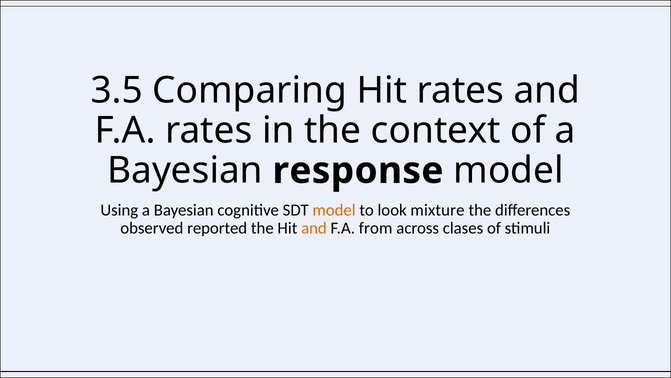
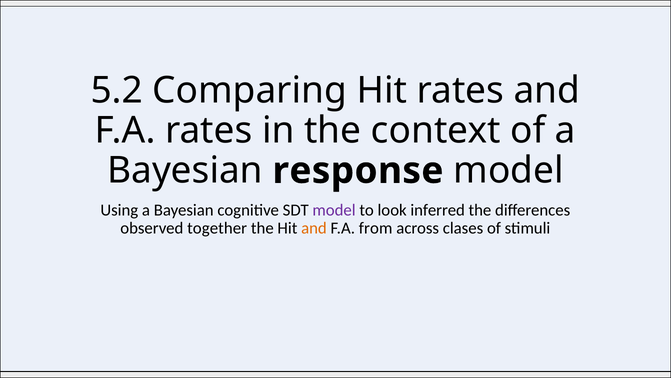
3.5: 3.5 -> 5.2
model at (334, 210) colour: orange -> purple
mixture: mixture -> inferred
reported: reported -> together
